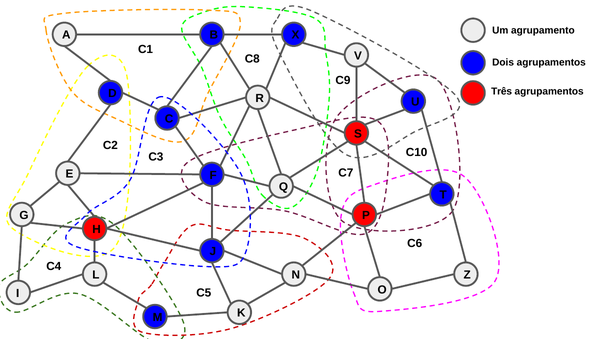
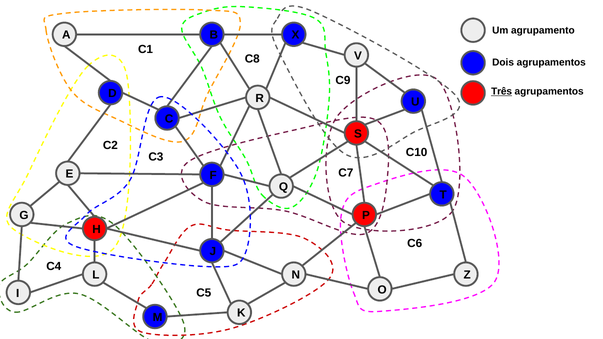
Três underline: none -> present
